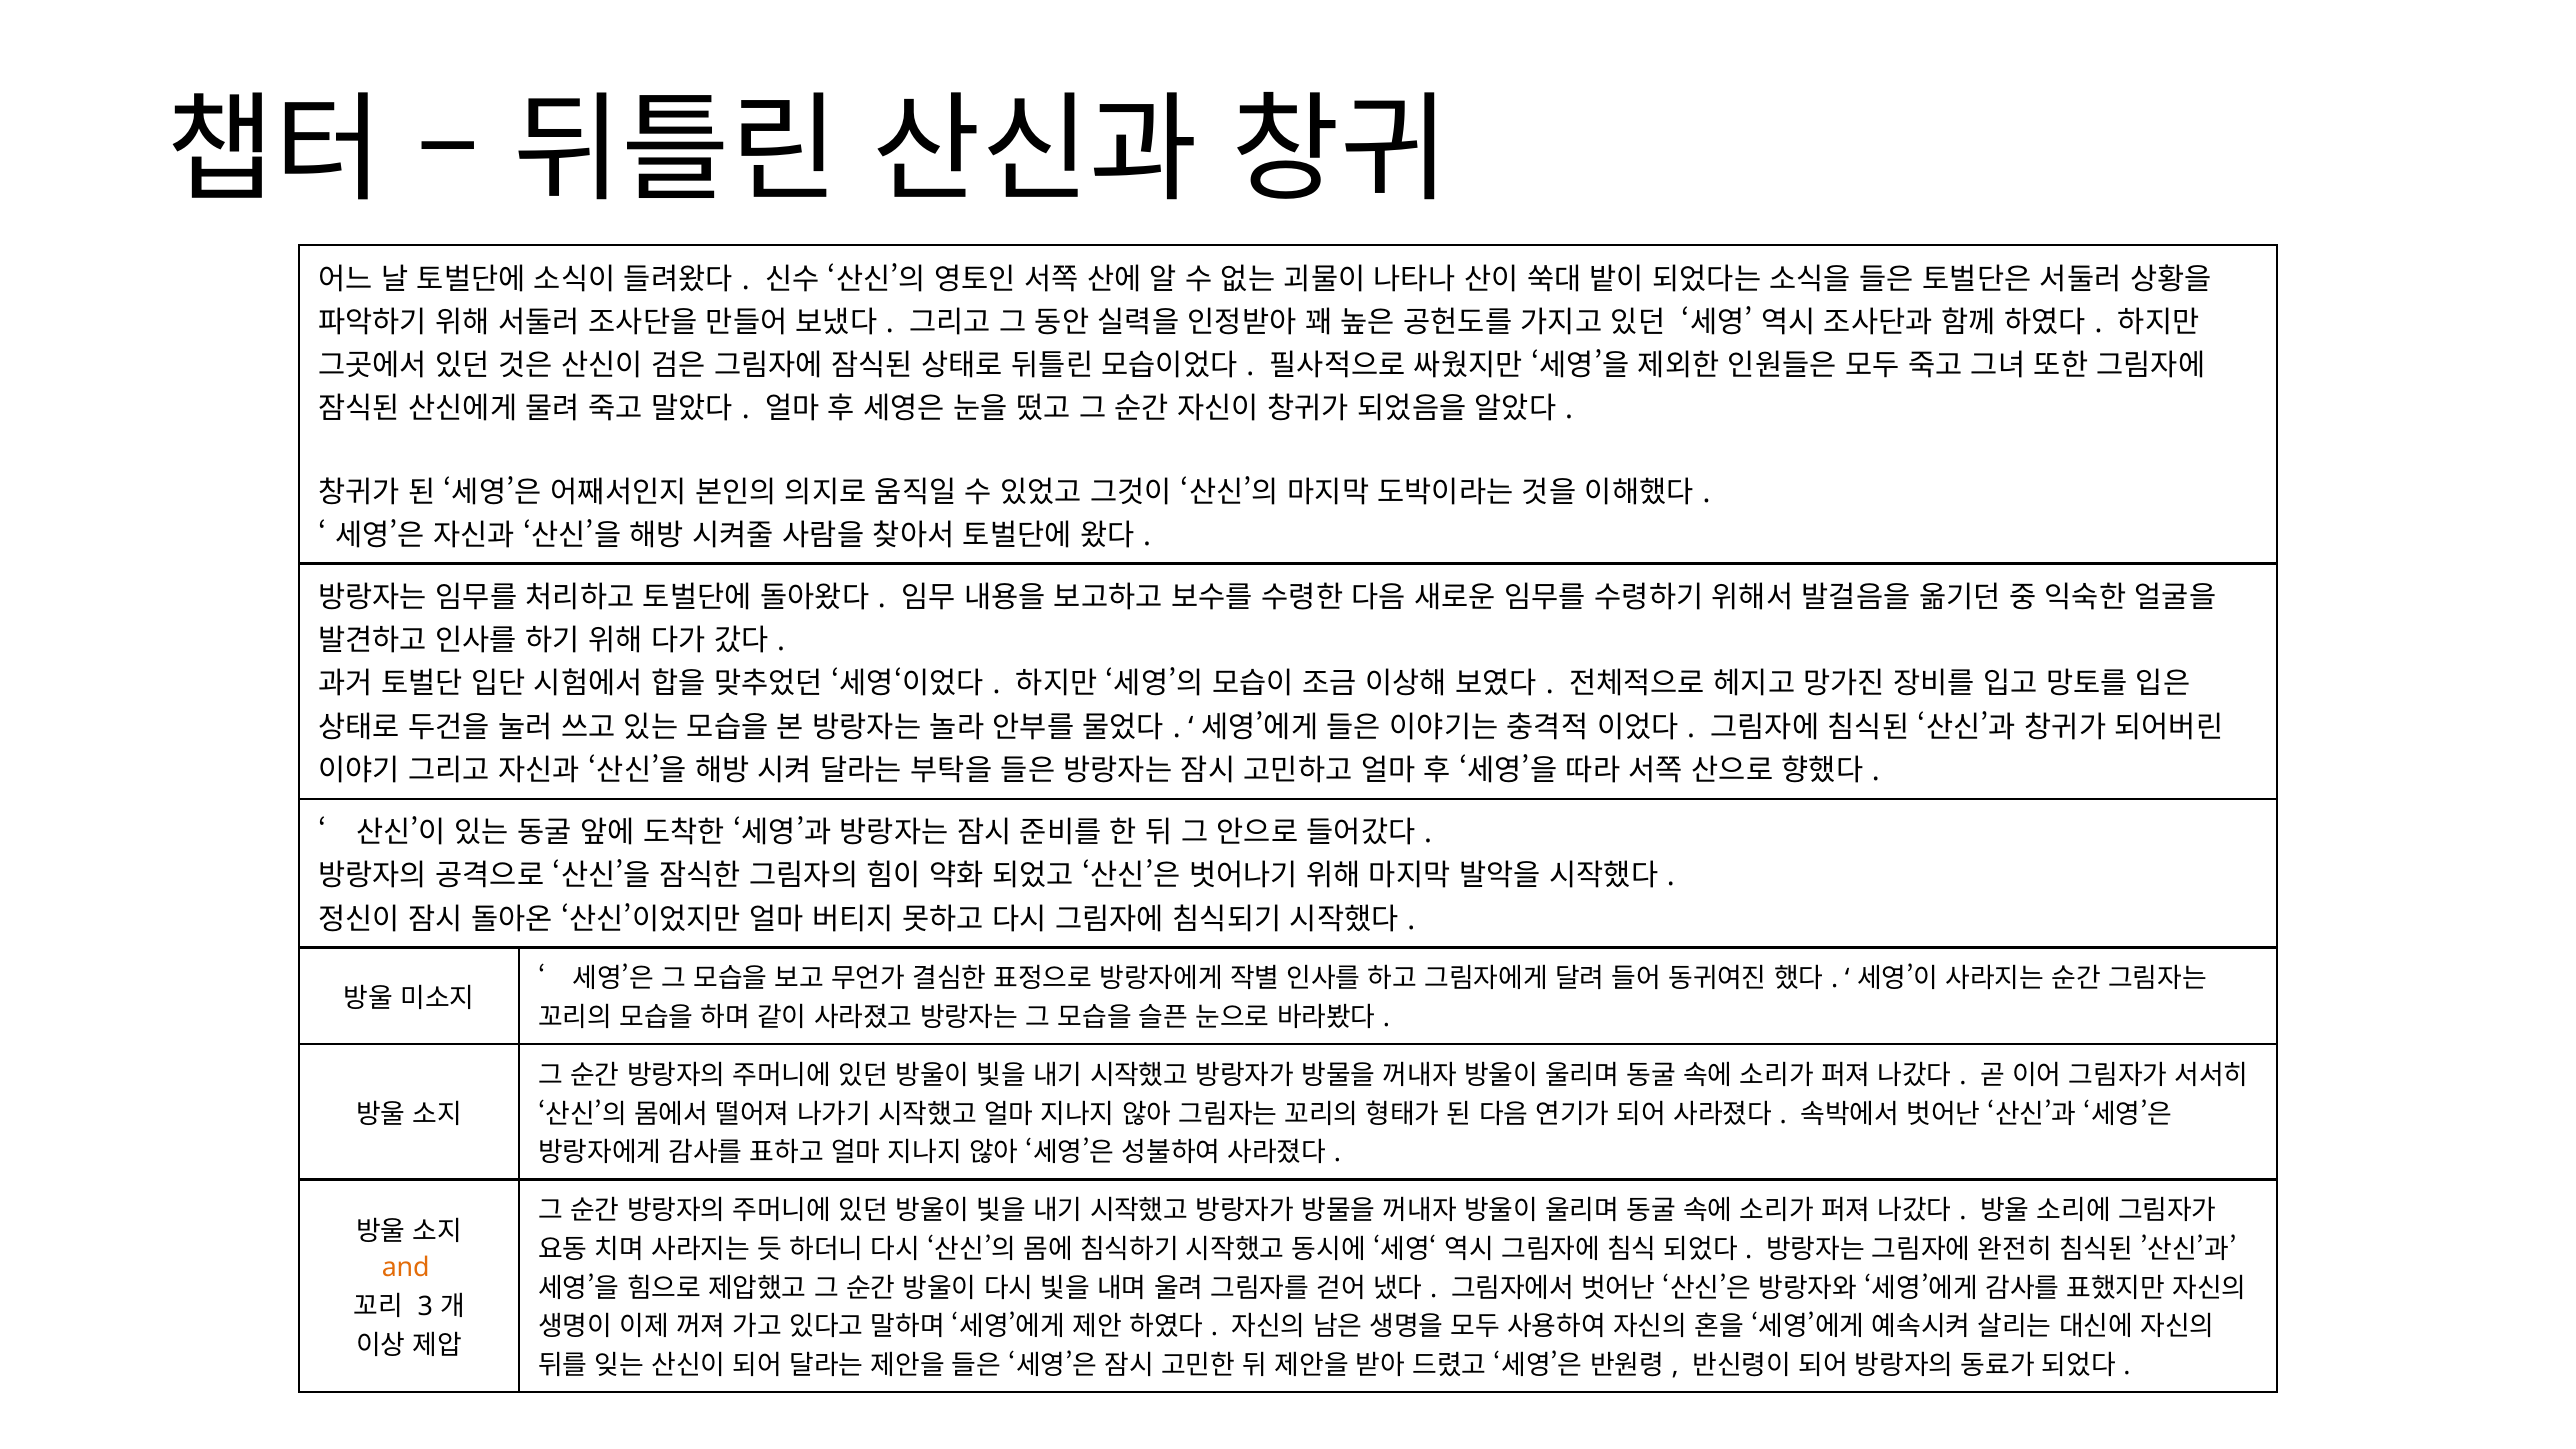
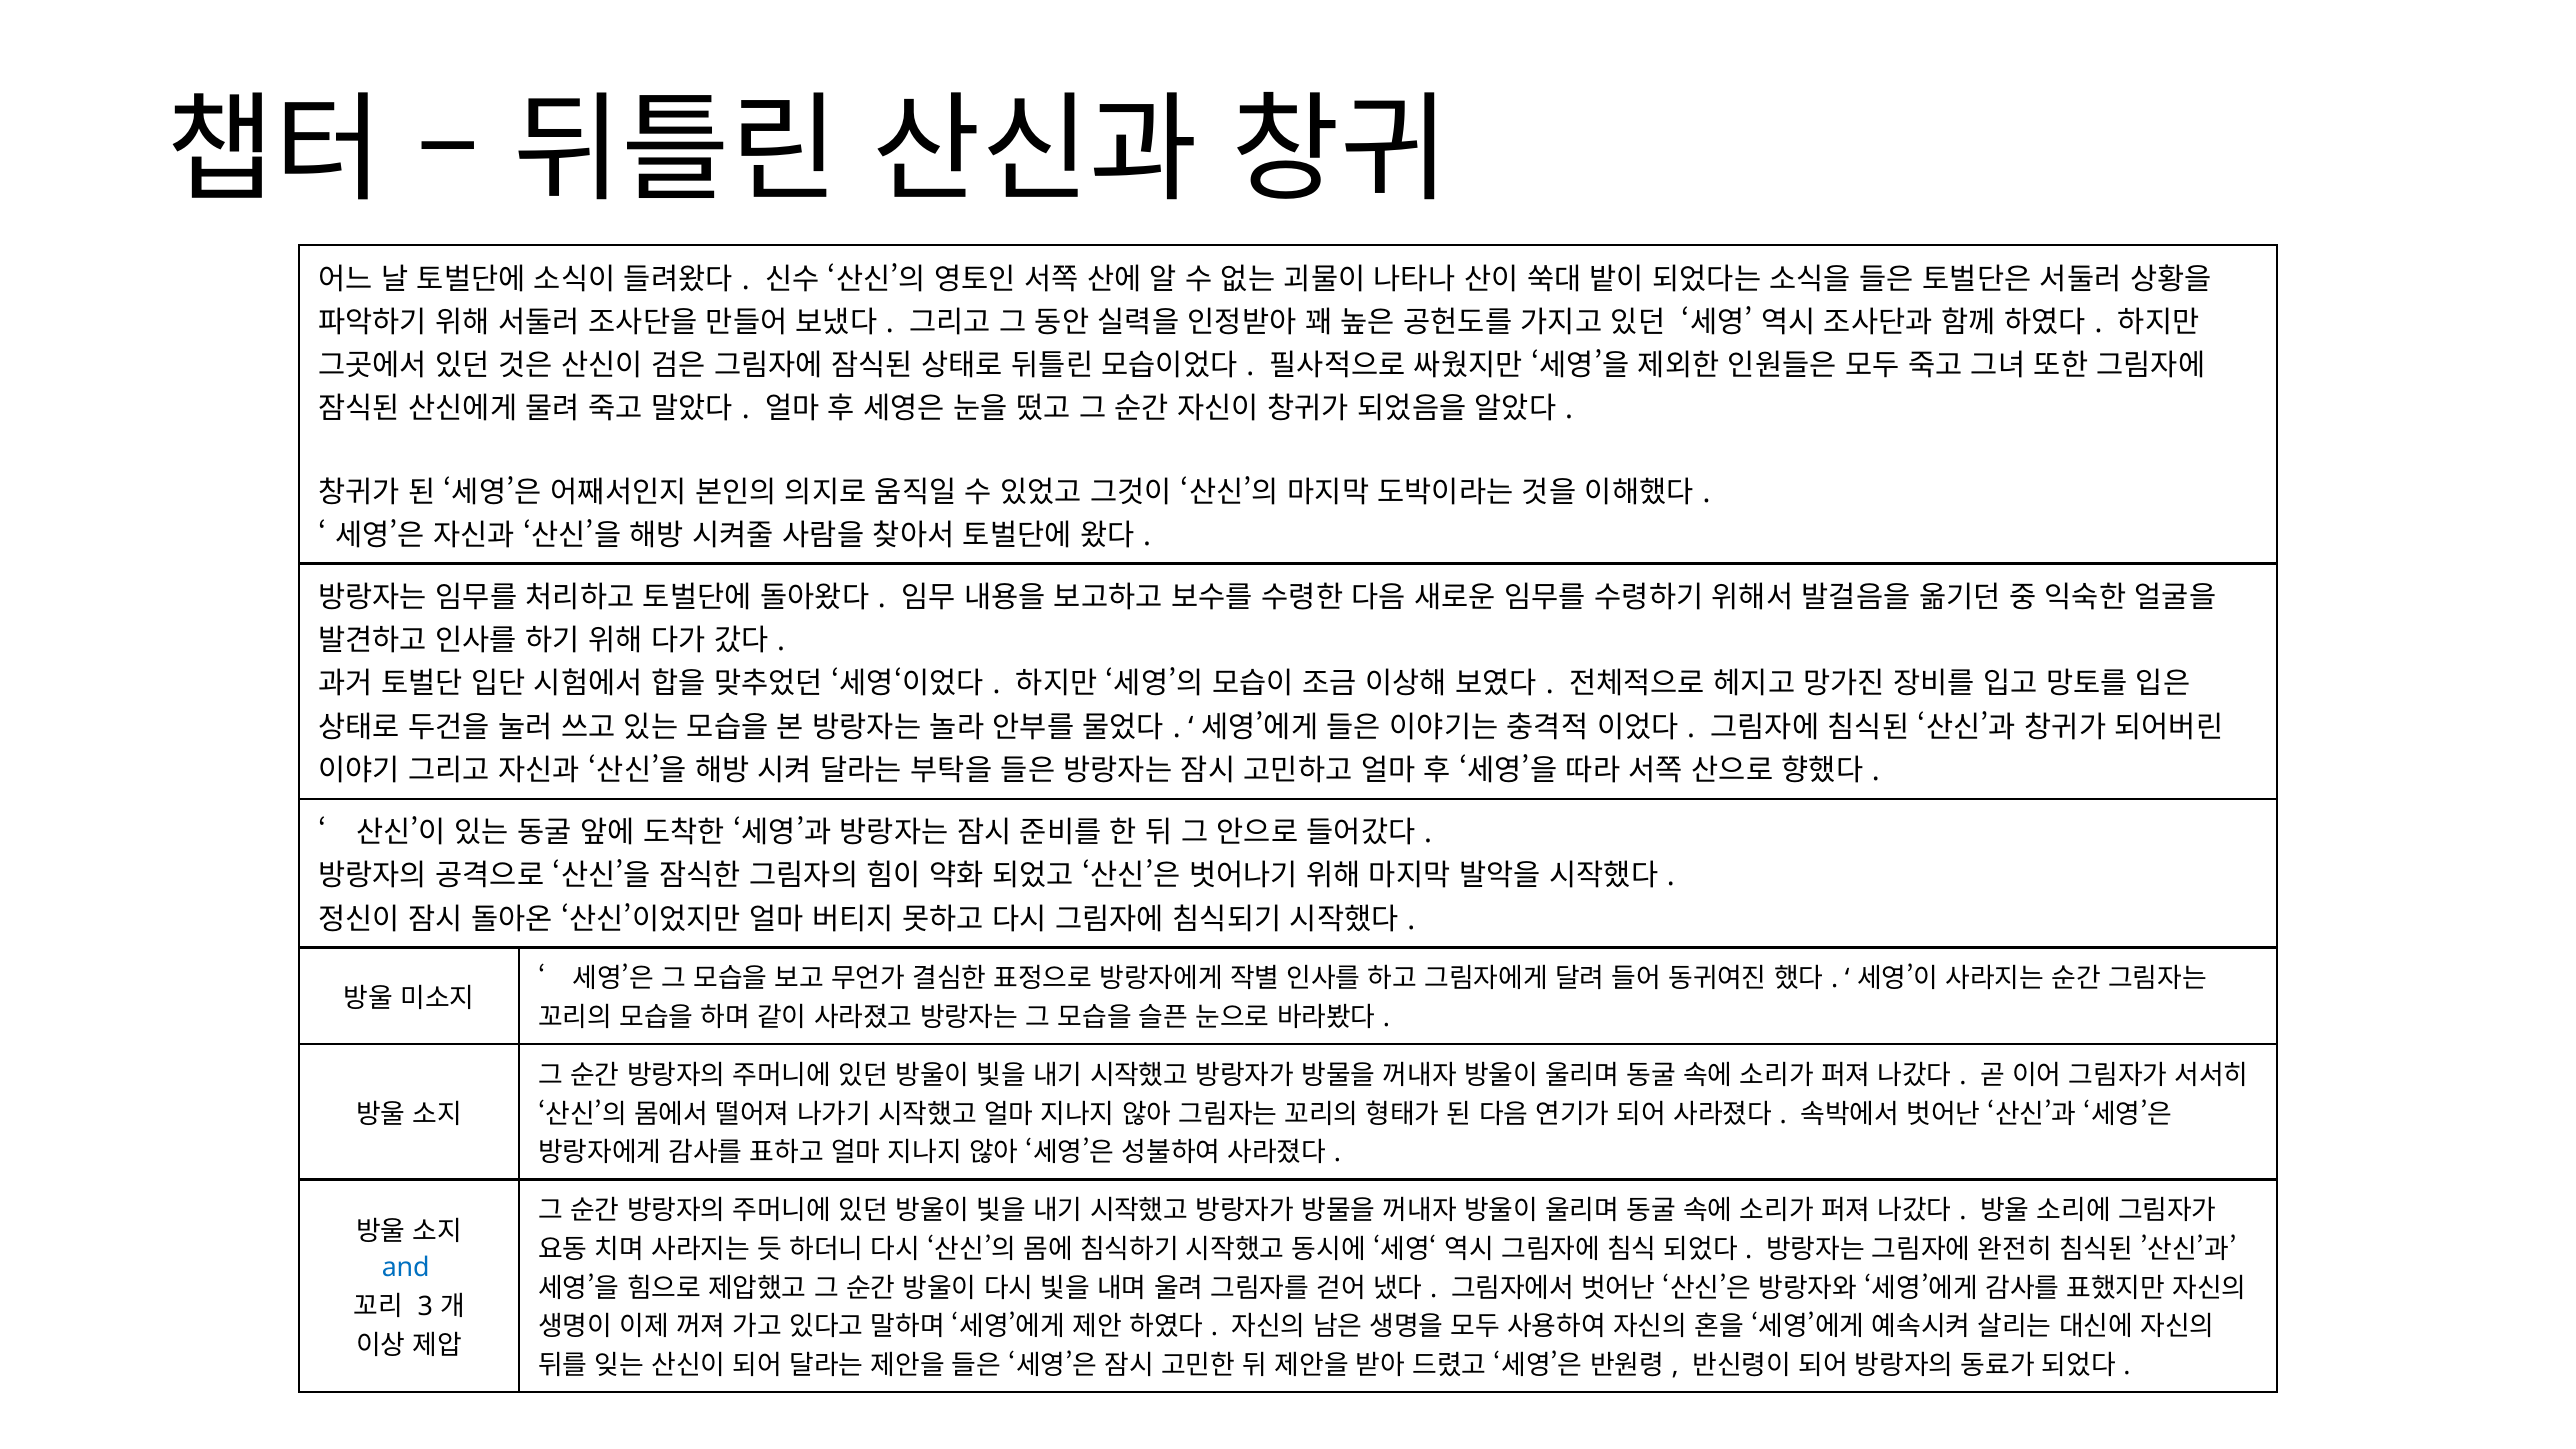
and colour: orange -> blue
